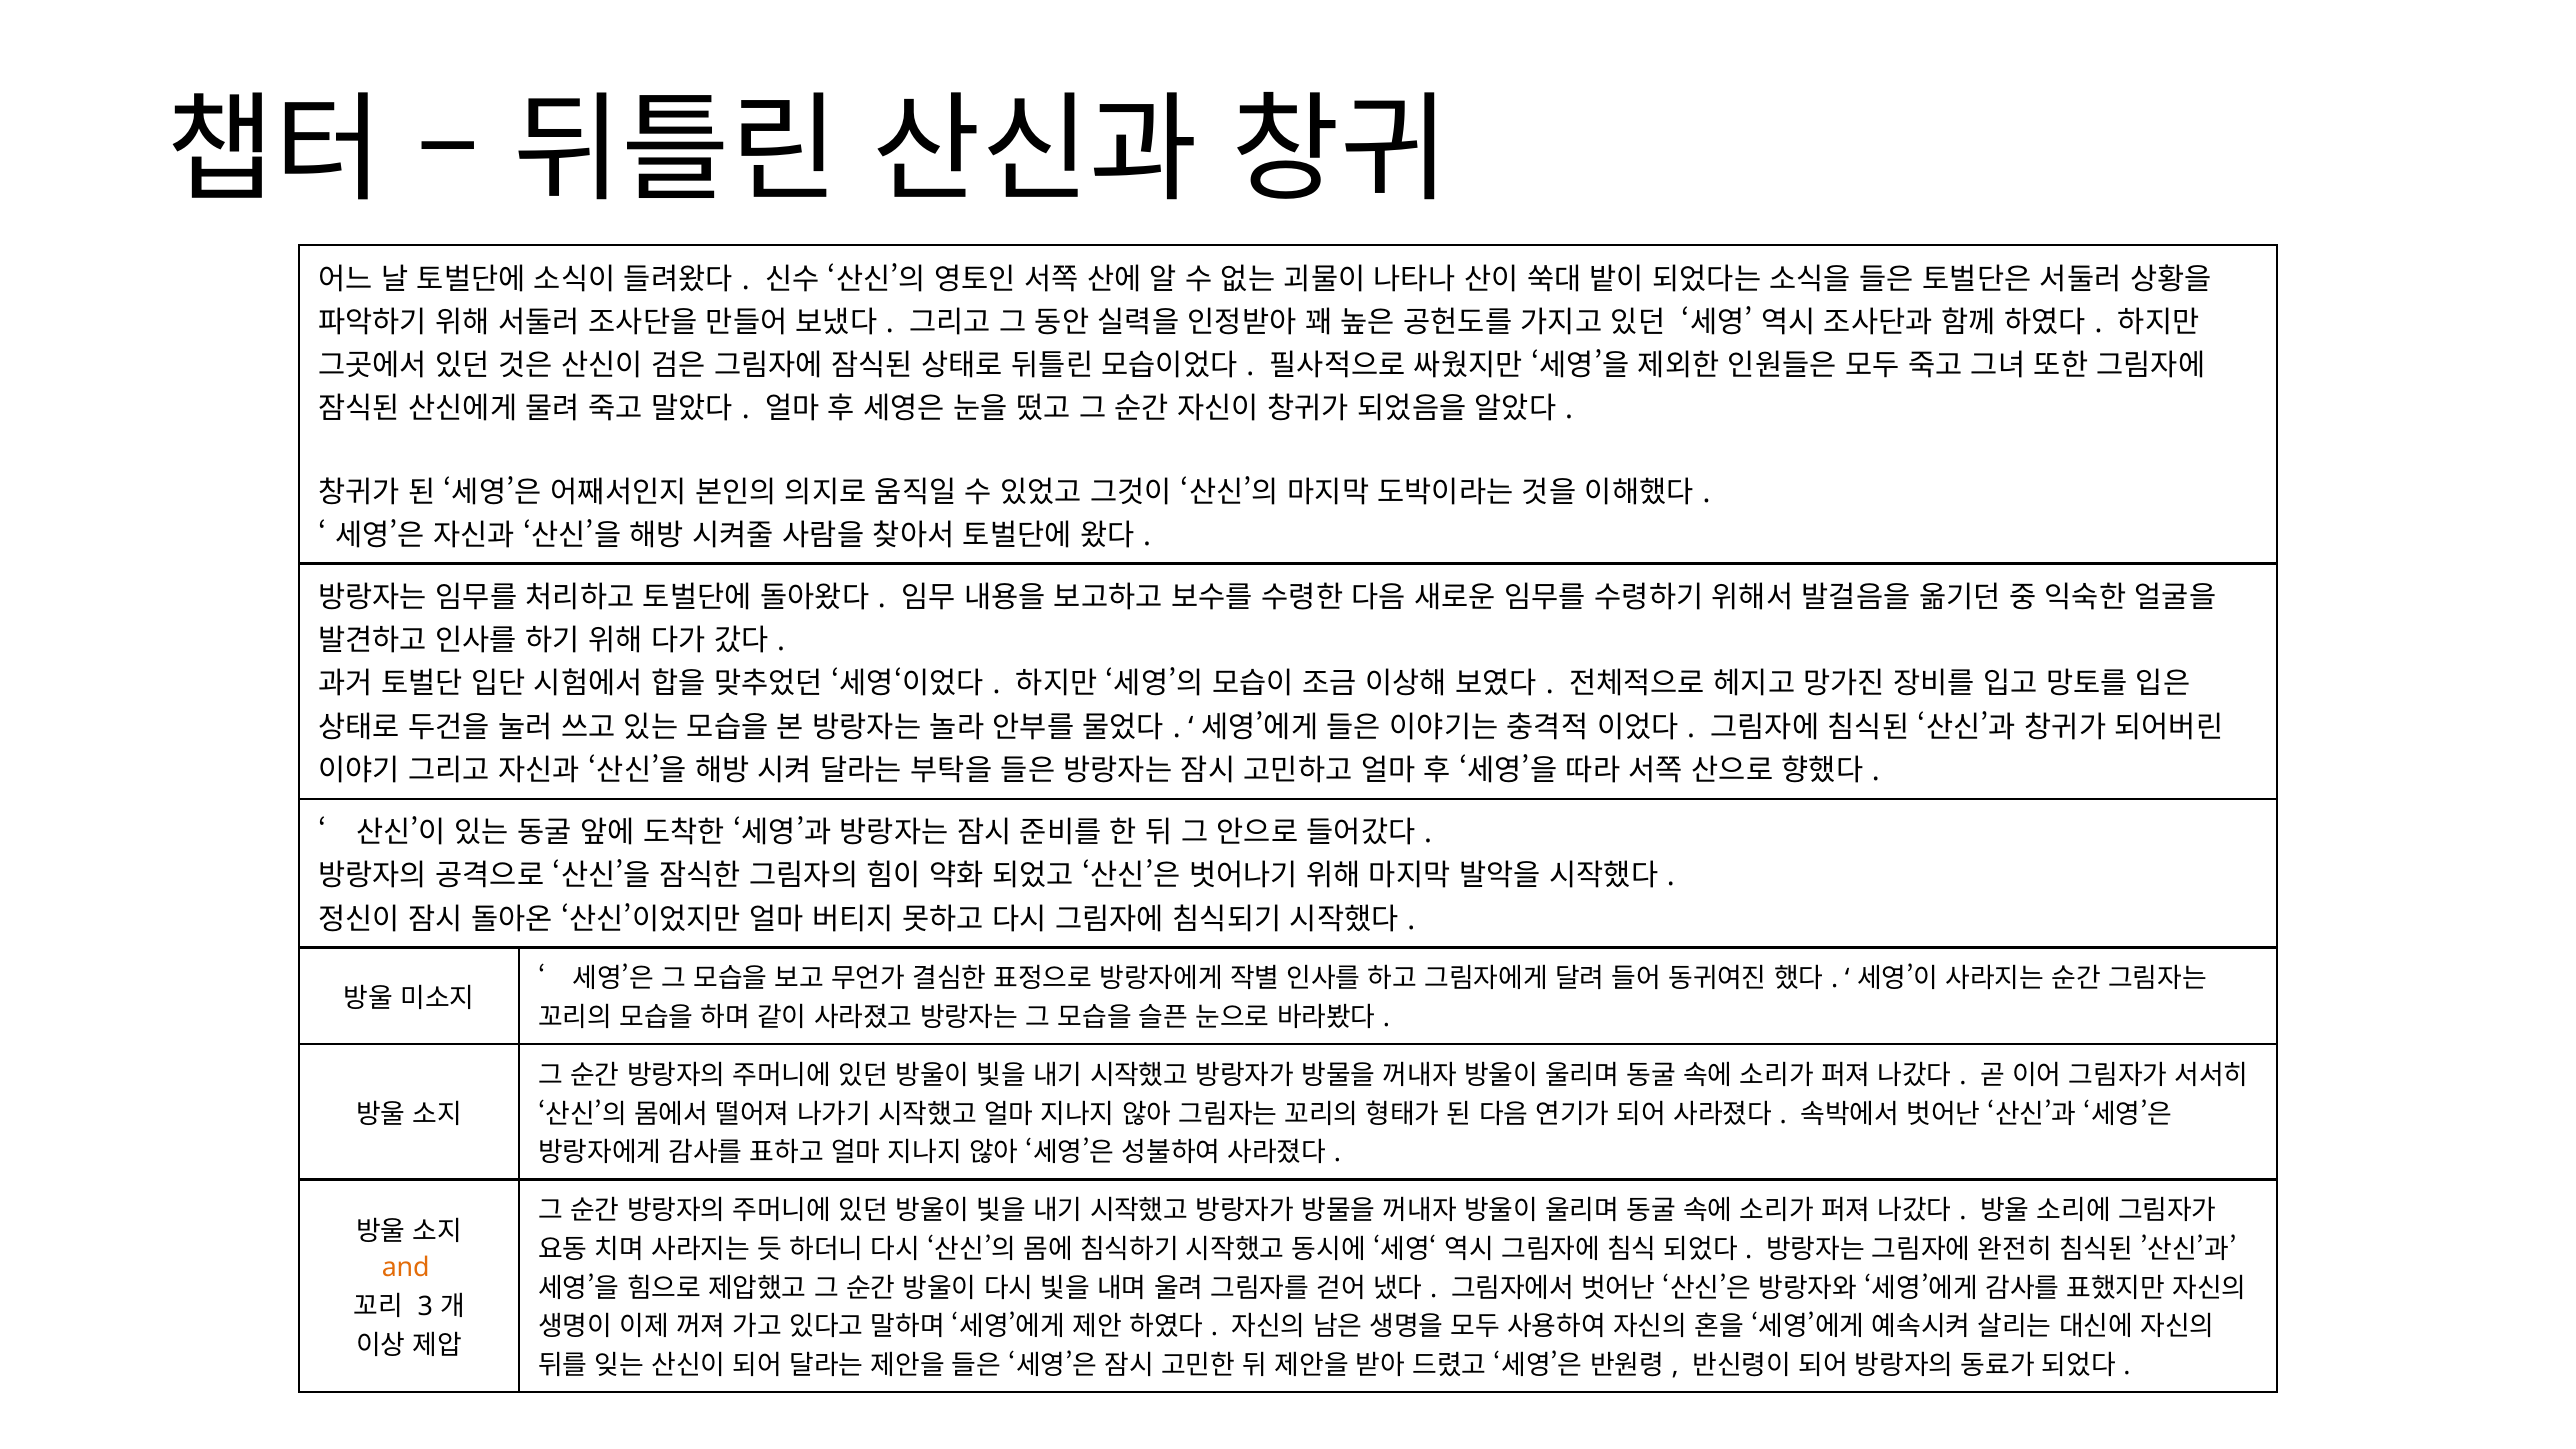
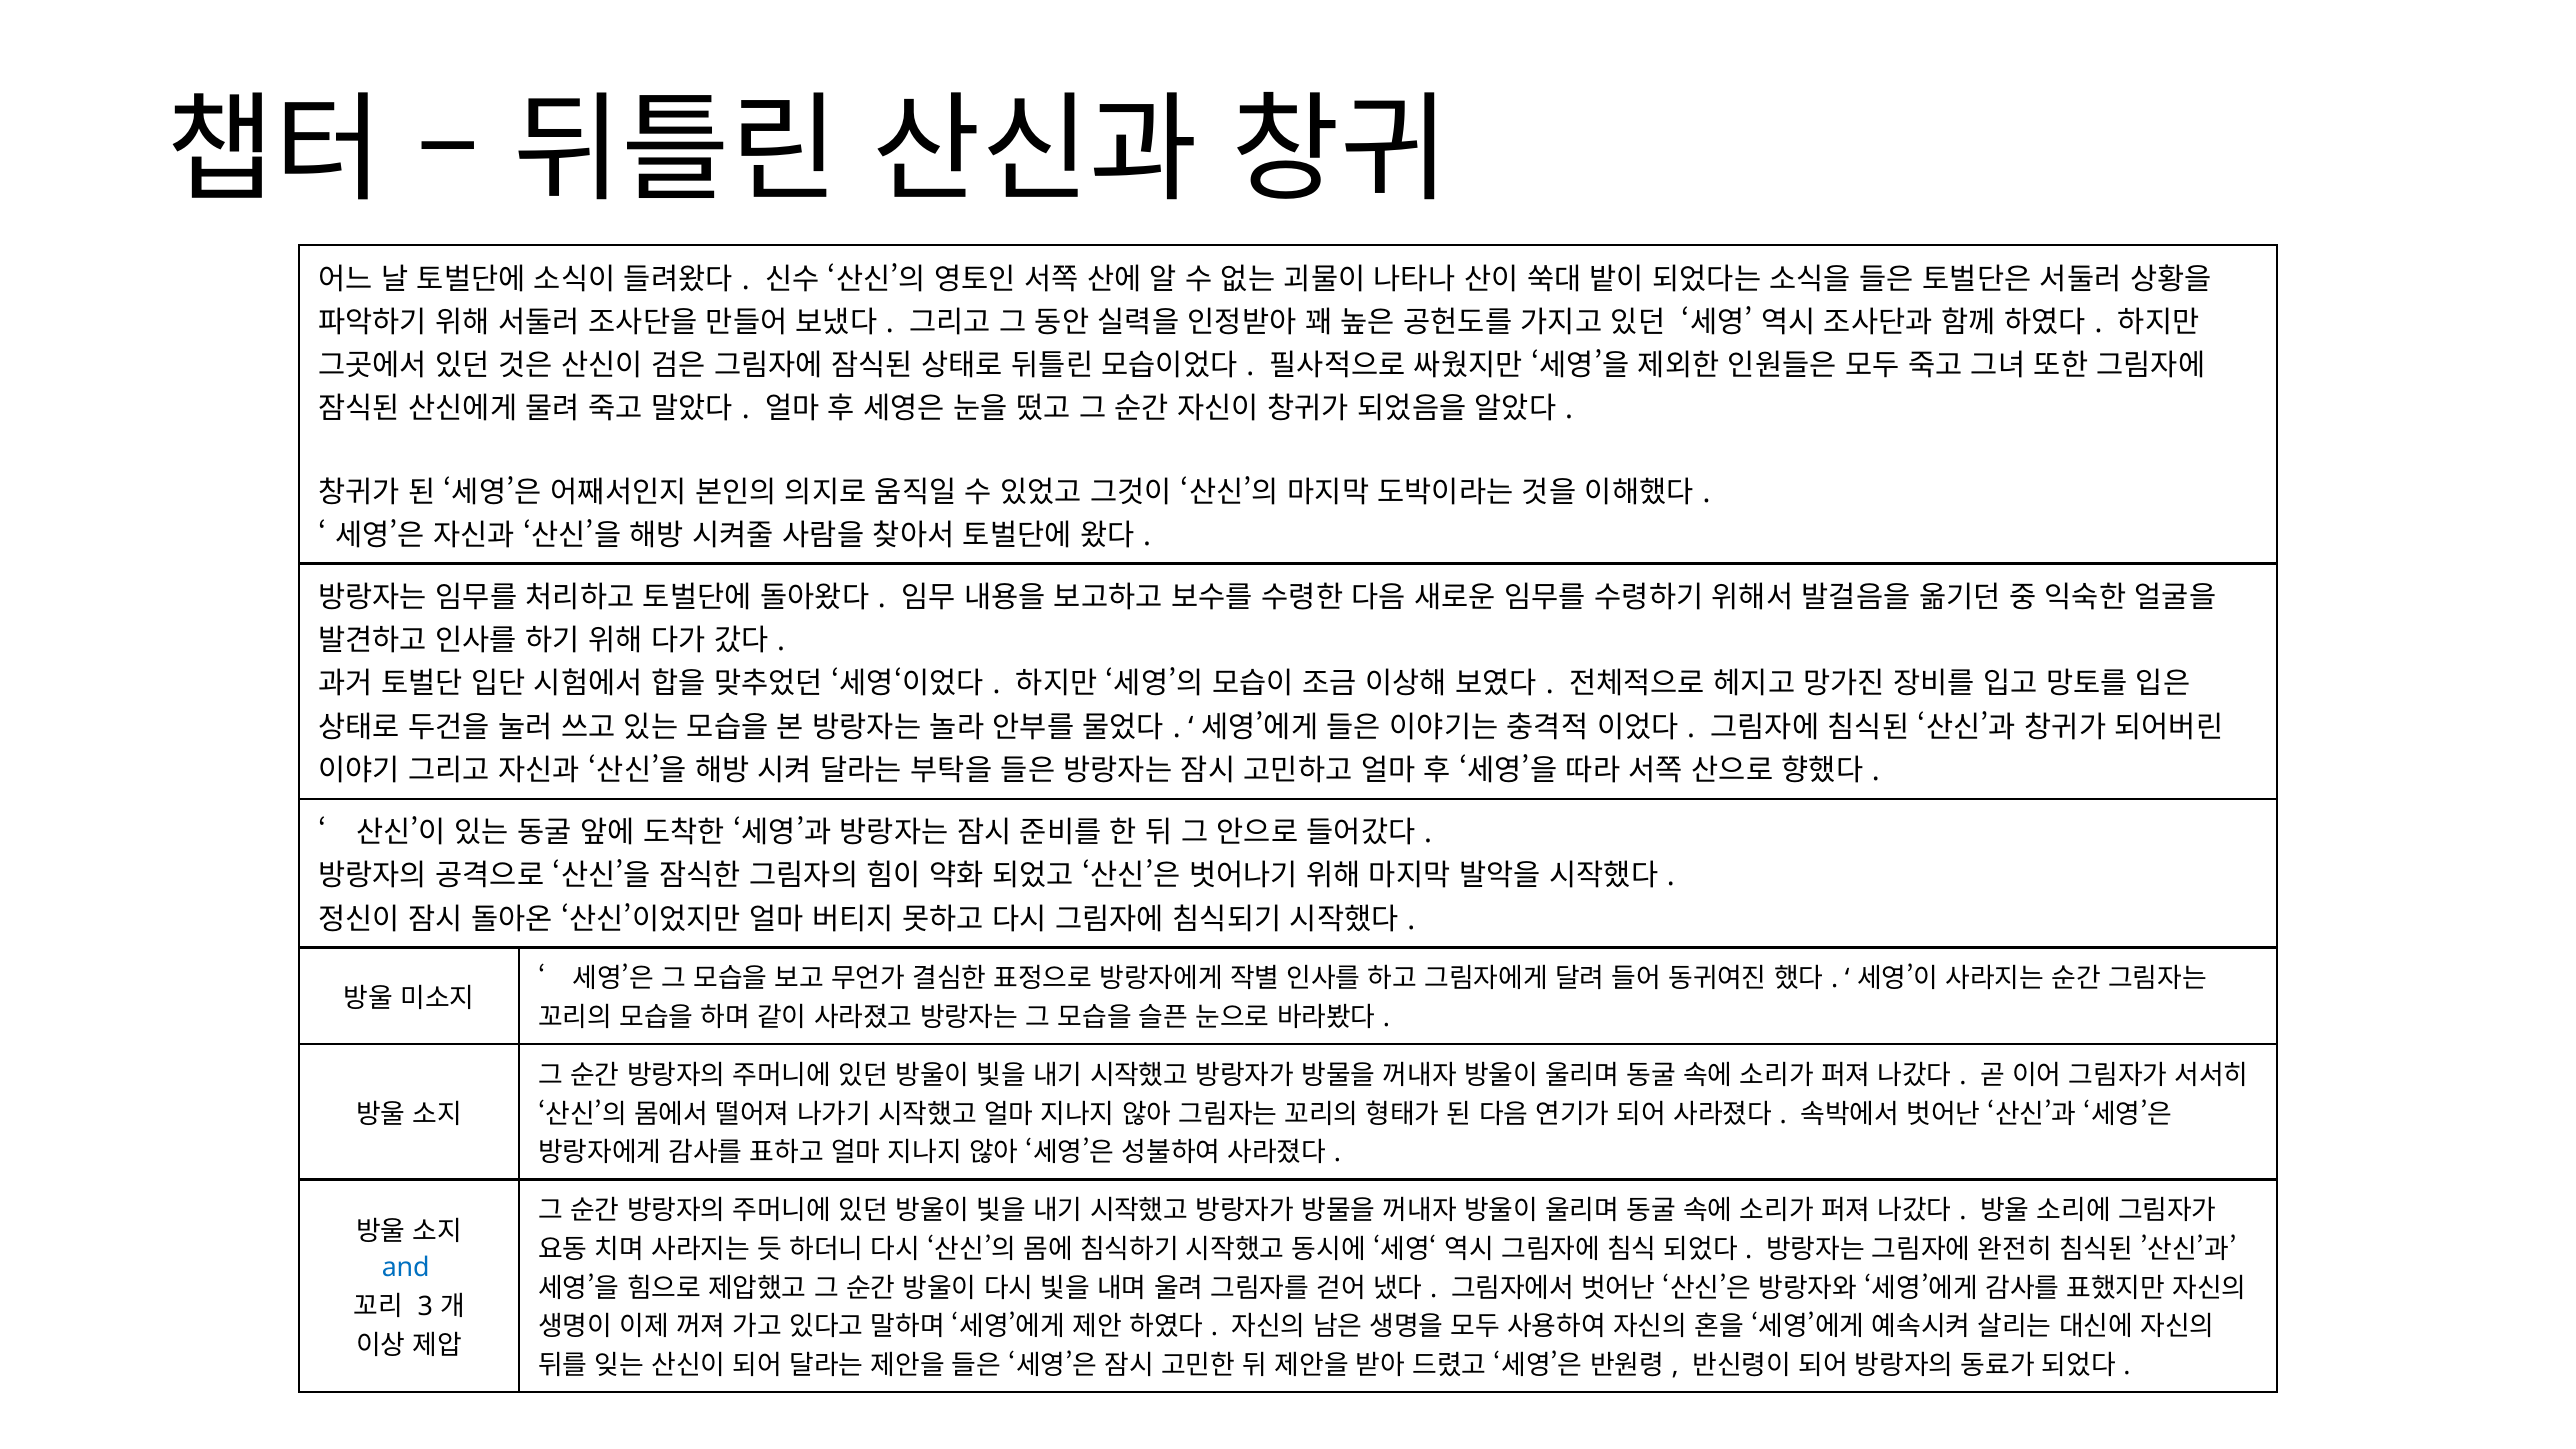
and colour: orange -> blue
